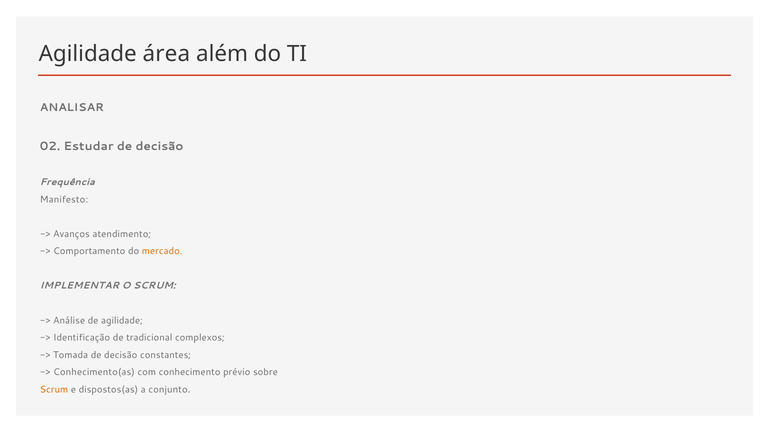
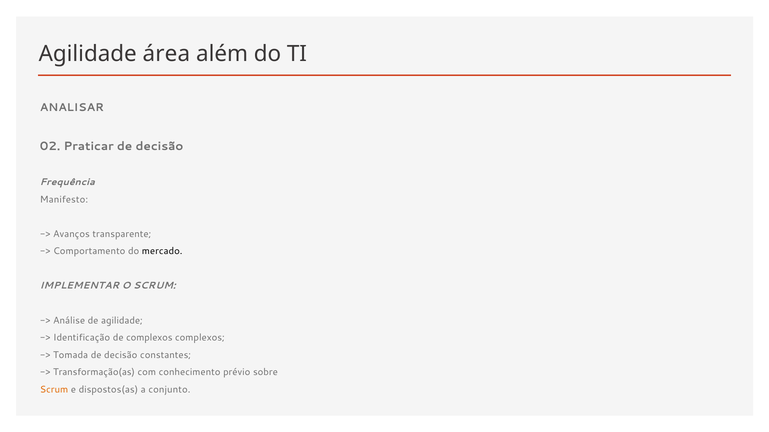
Estudar: Estudar -> Praticar
atendimento: atendimento -> transparente
mercado colour: orange -> black
de tradicional: tradicional -> complexos
Conhecimento(as: Conhecimento(as -> Transformação(as
